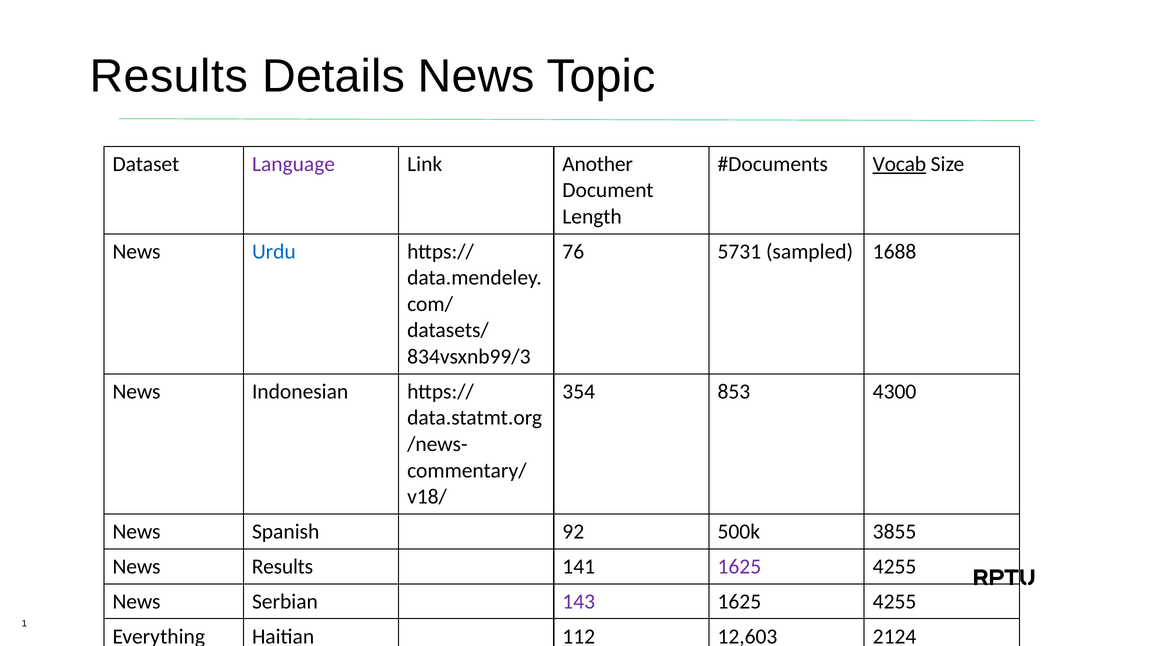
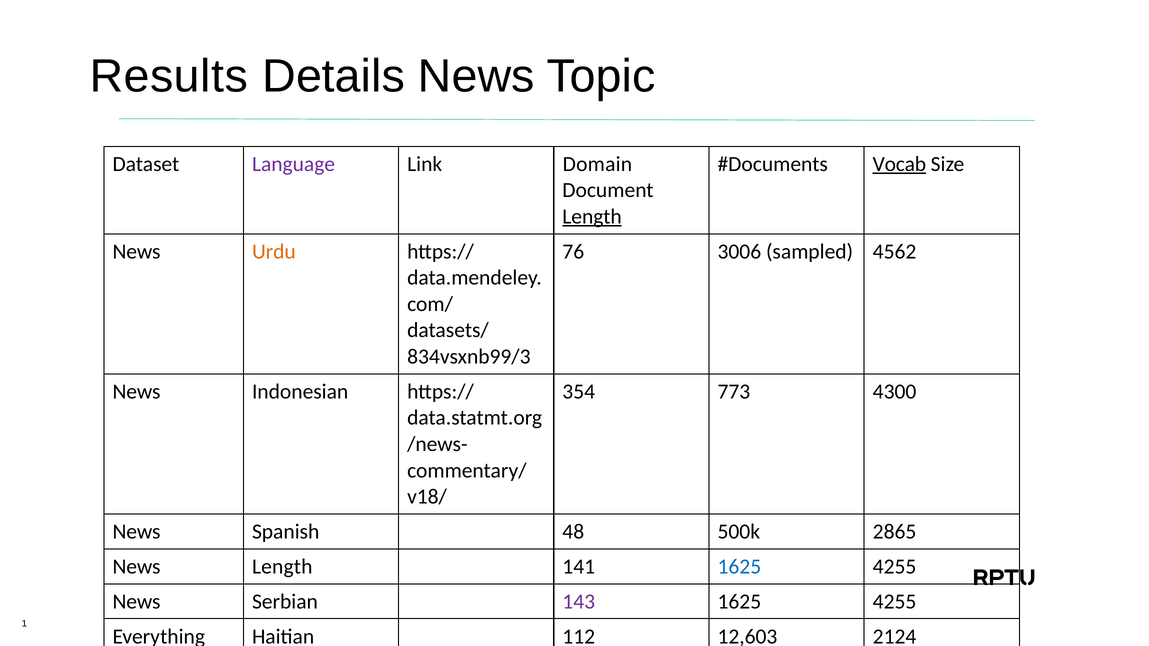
Another: Another -> Domain
Length at (592, 217) underline: none -> present
Urdu colour: blue -> orange
5731: 5731 -> 3006
1688: 1688 -> 4562
853: 853 -> 773
92: 92 -> 48
3855: 3855 -> 2865
News Results: Results -> Length
1625 at (739, 567) colour: purple -> blue
